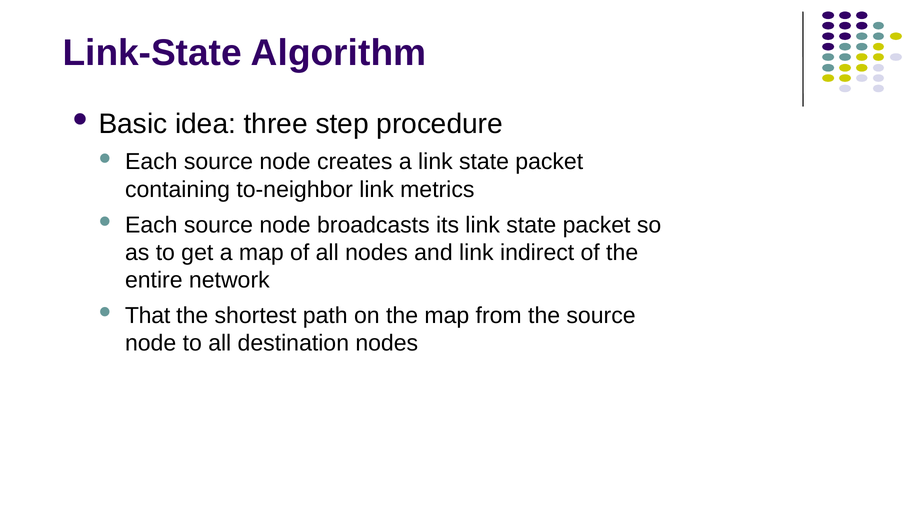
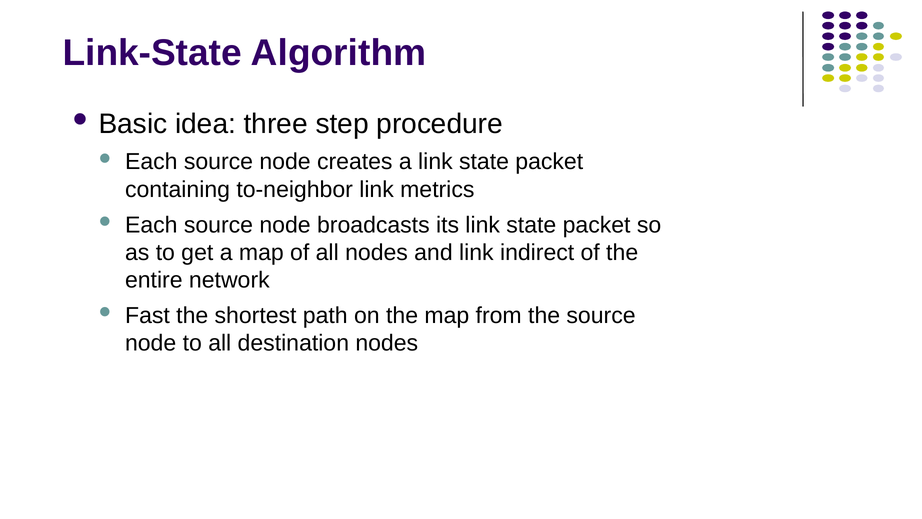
That: That -> Fast
